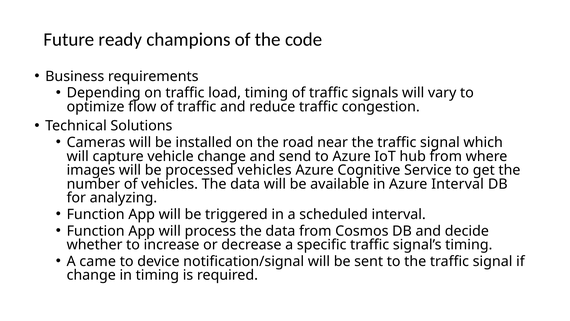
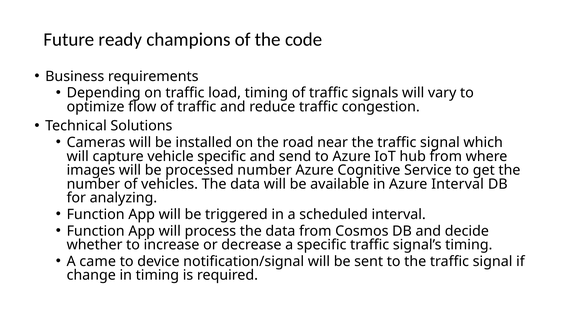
vehicle change: change -> specific
processed vehicles: vehicles -> number
